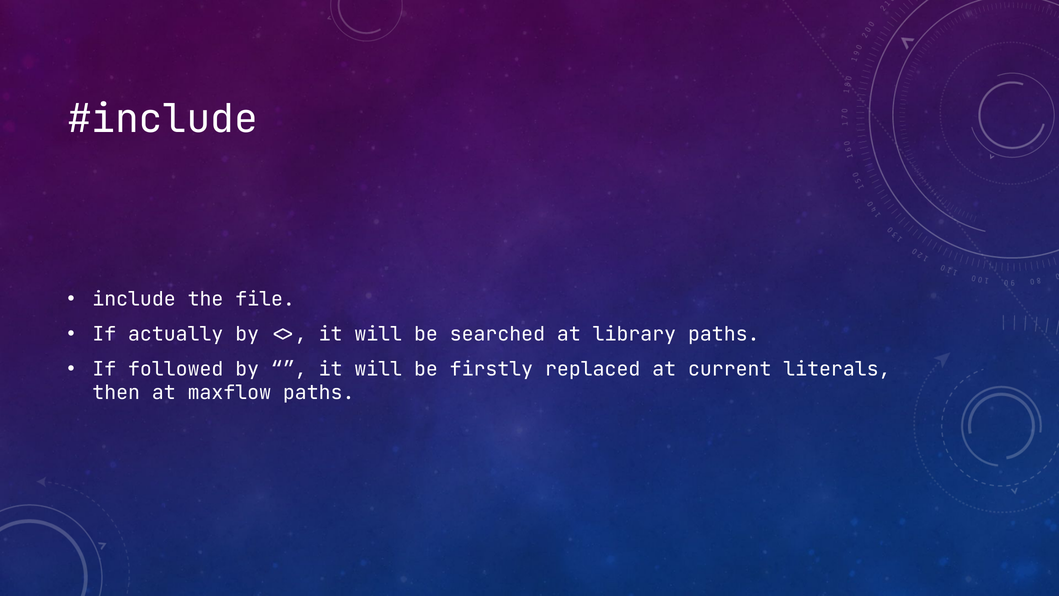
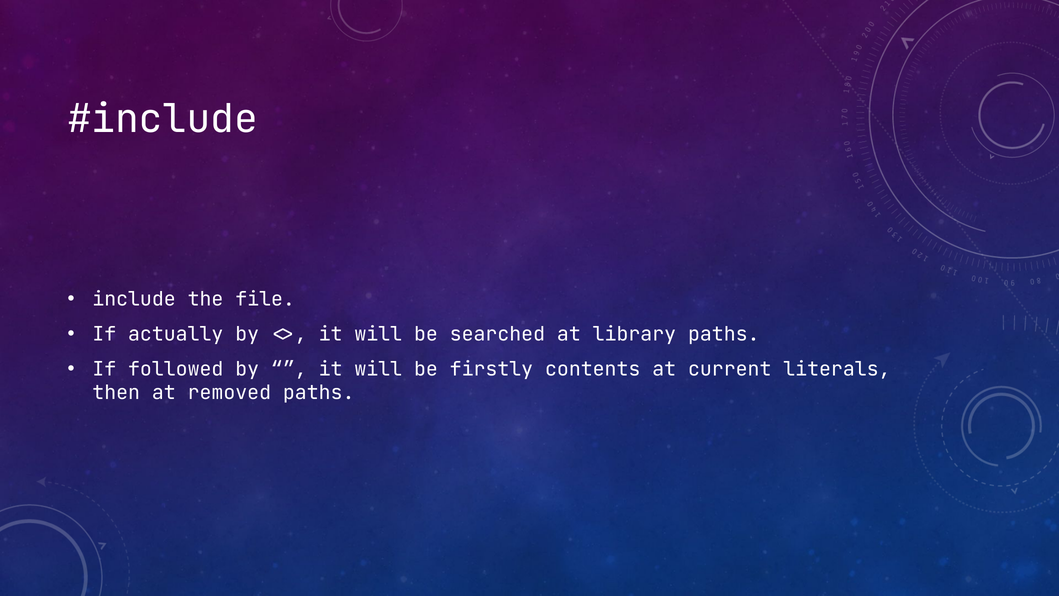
replaced: replaced -> contents
maxflow: maxflow -> removed
